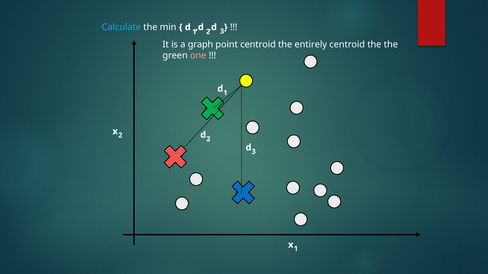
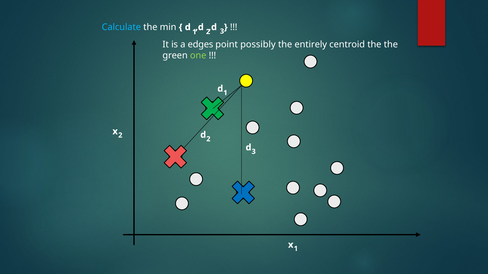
graph: graph -> edges
point centroid: centroid -> possibly
one colour: pink -> light green
